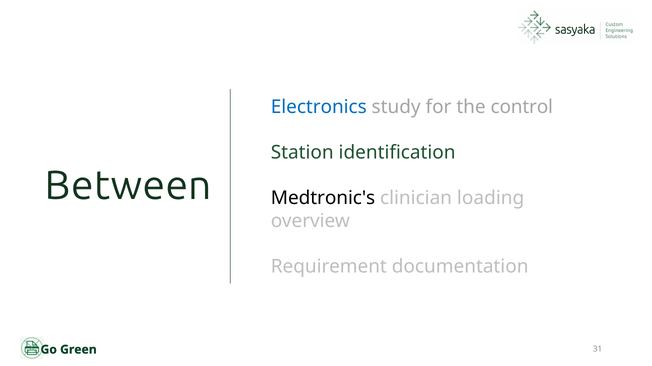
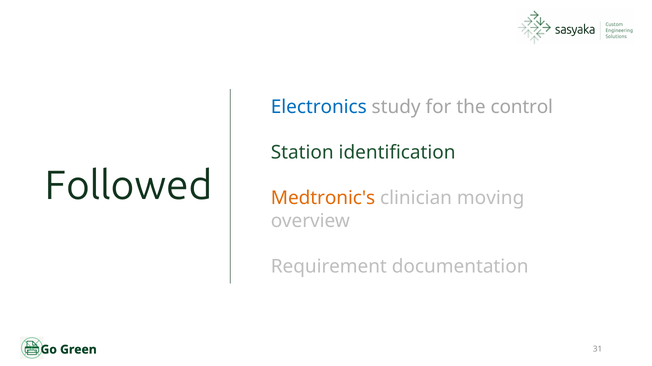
Between: Between -> Followed
Medtronic's colour: black -> orange
loading: loading -> moving
